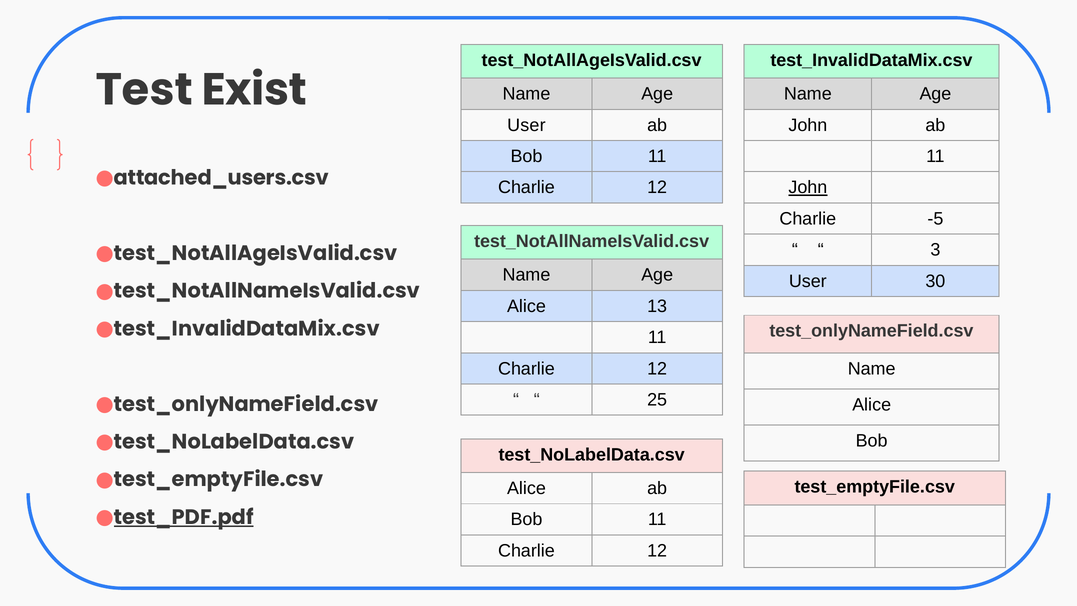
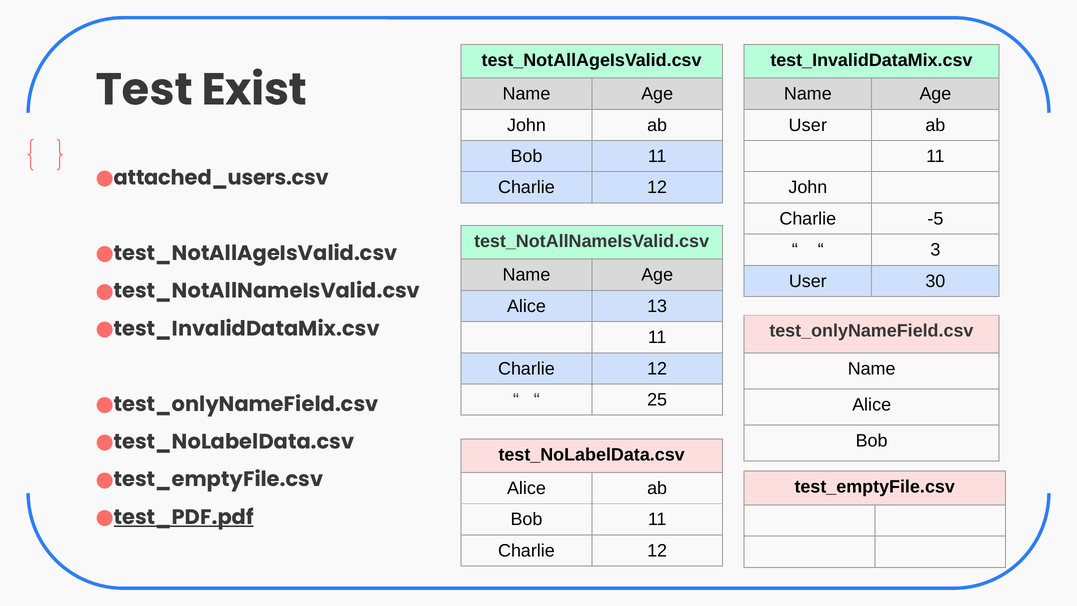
User at (526, 125): User -> John
John at (808, 125): John -> User
John at (808, 187) underline: present -> none
